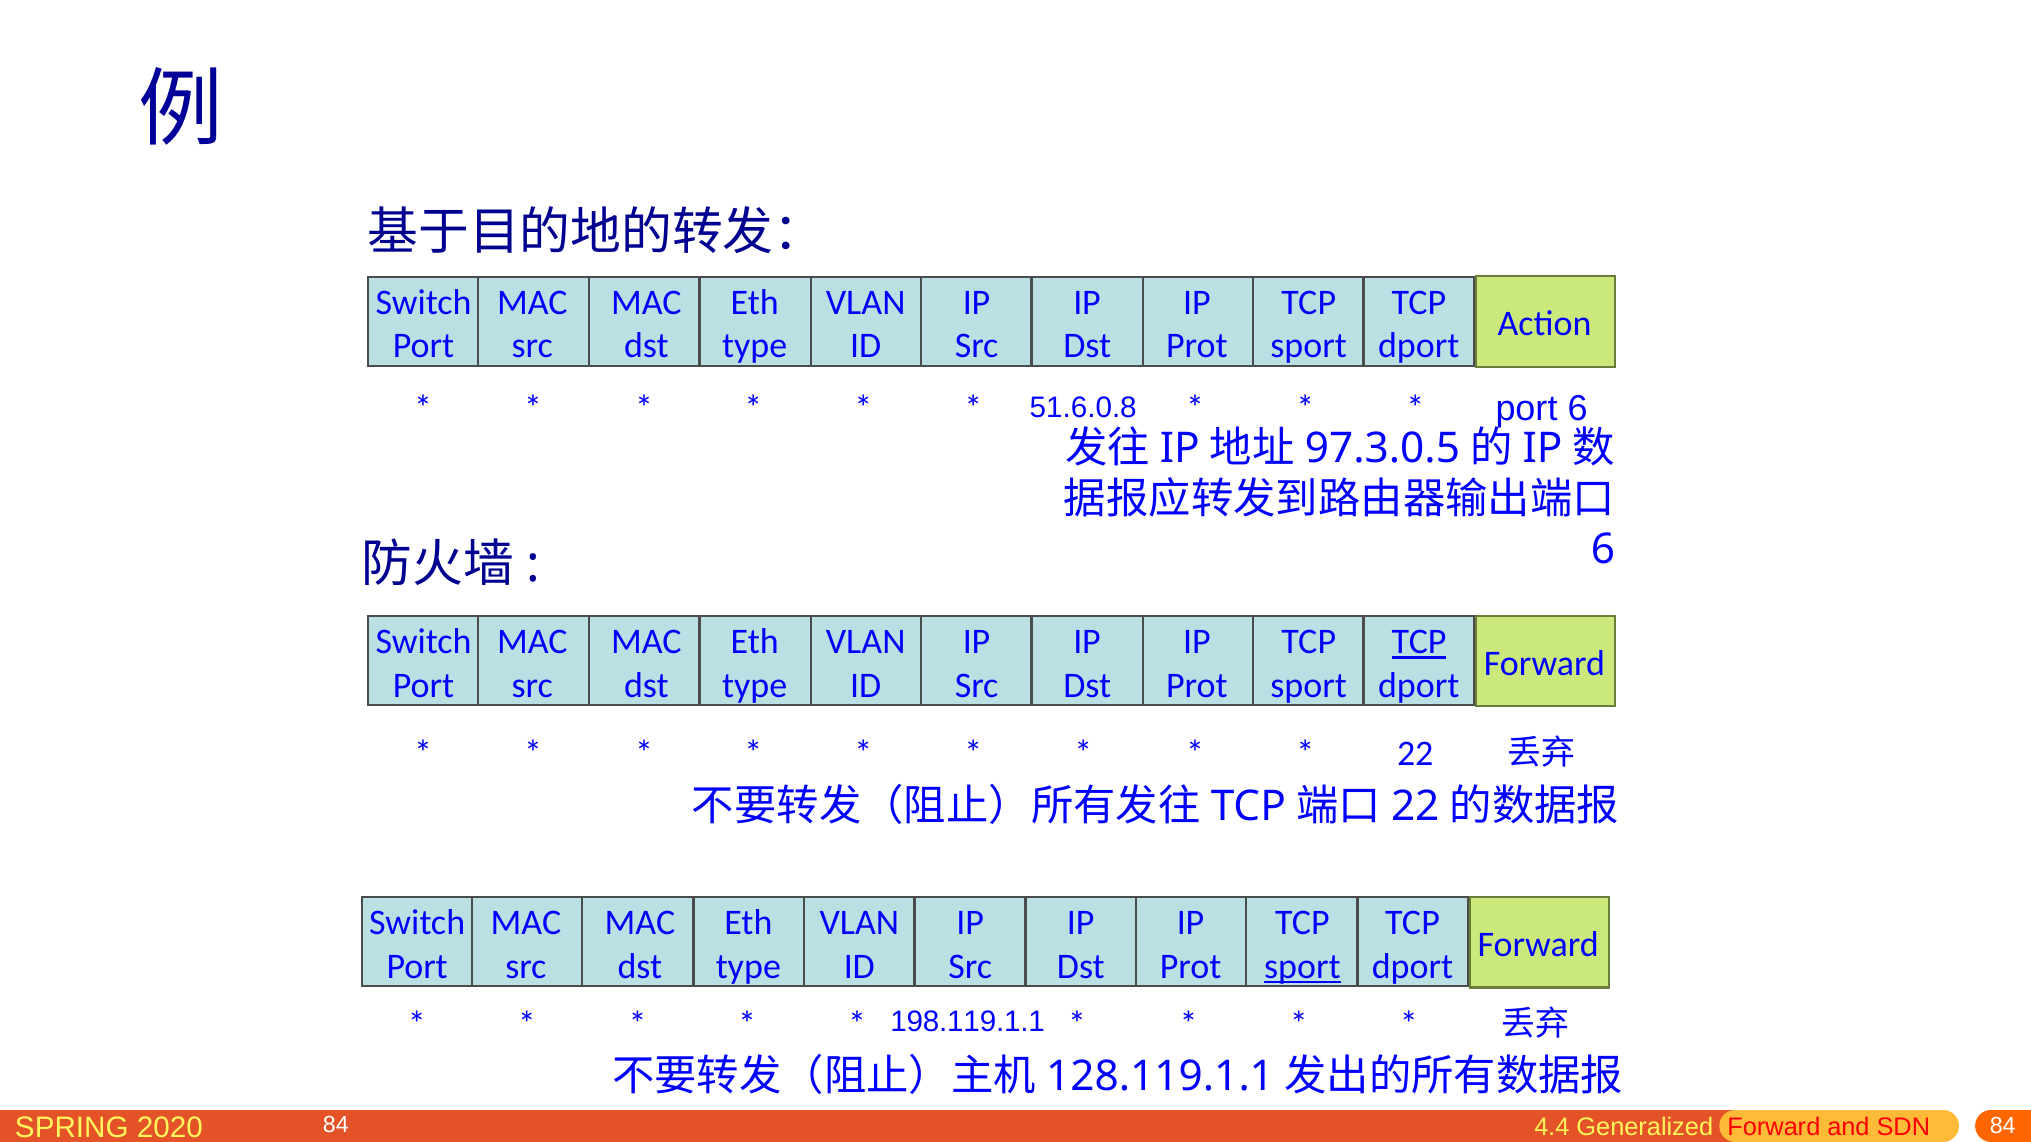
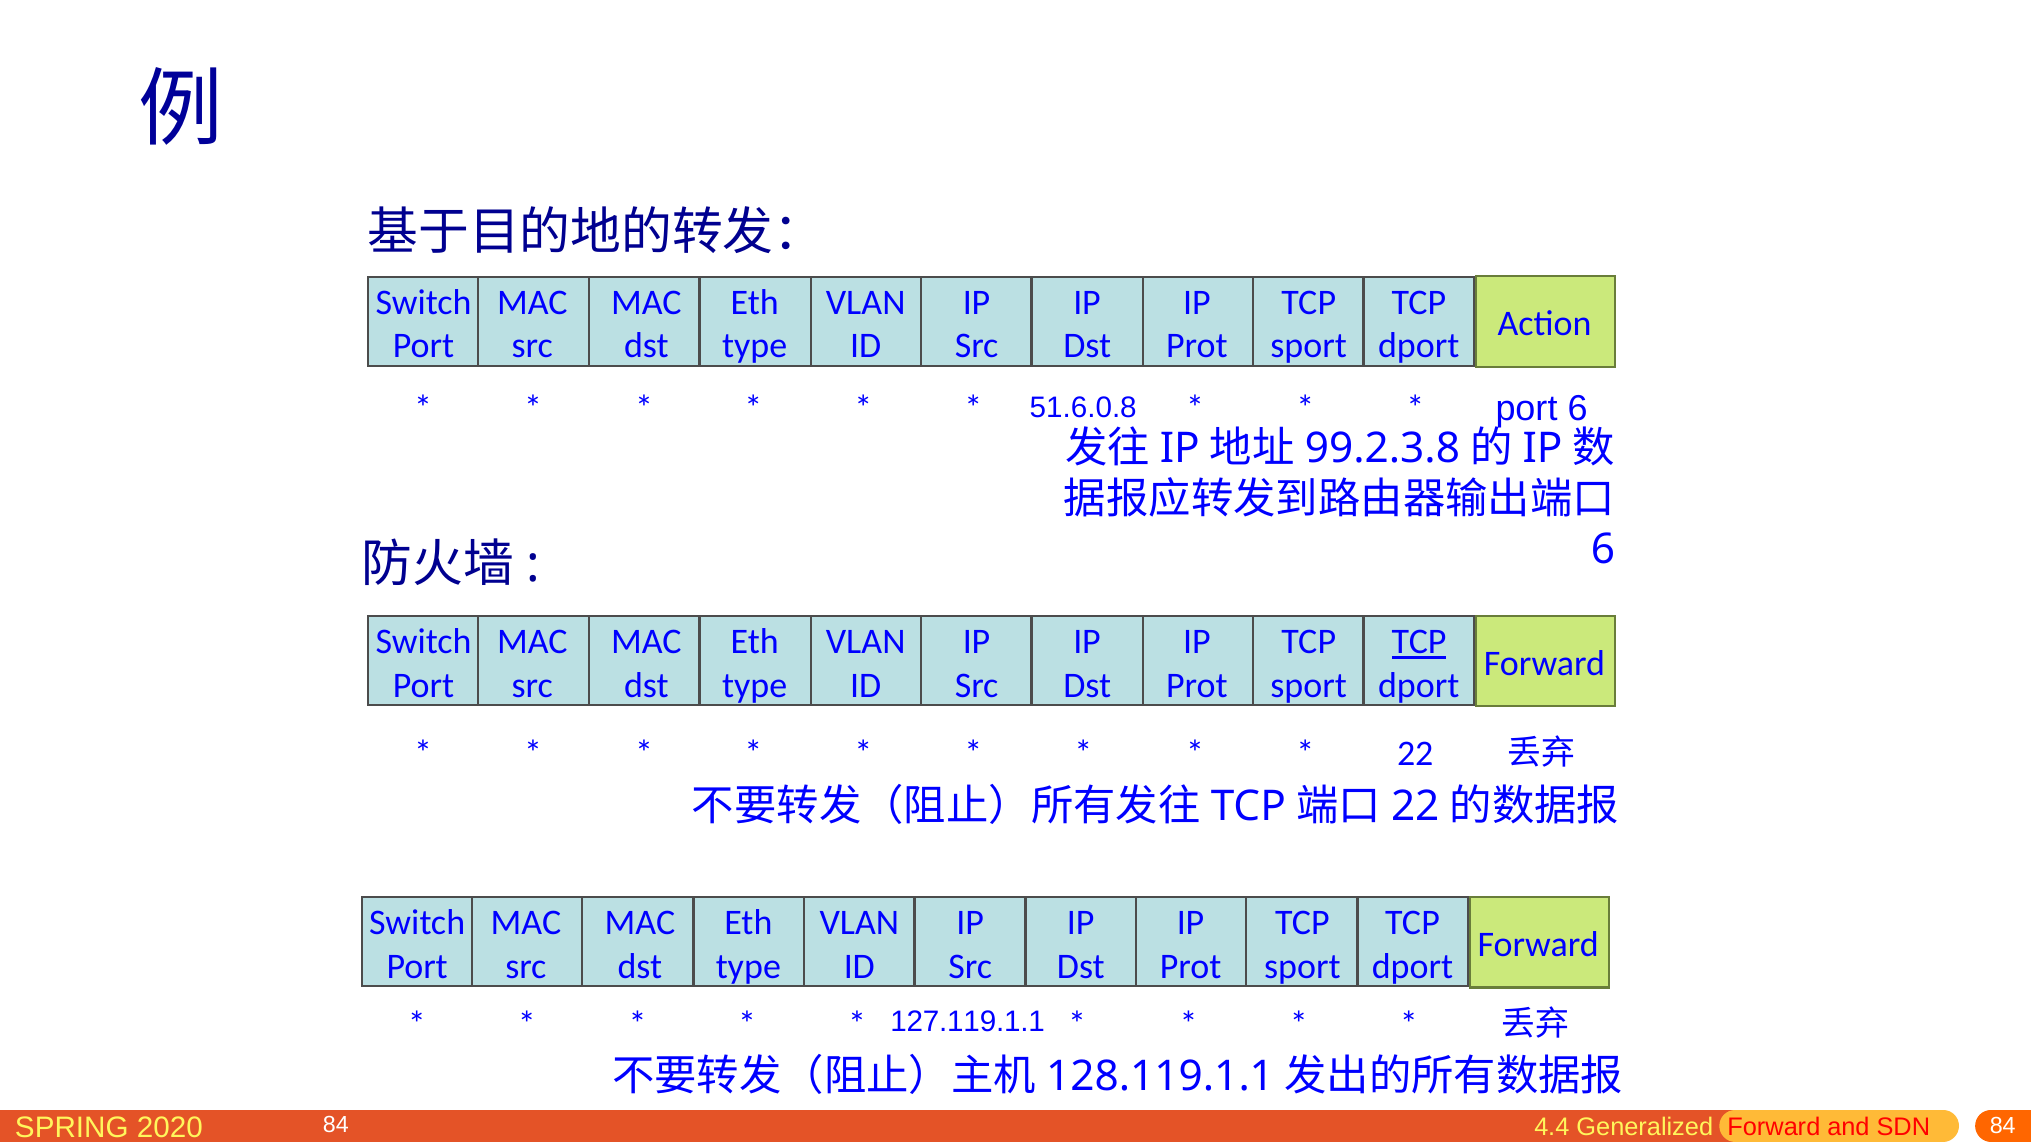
97.3.0.5: 97.3.0.5 -> 99.2.3.8
sport at (1302, 967) underline: present -> none
198.119.1.1: 198.119.1.1 -> 127.119.1.1
